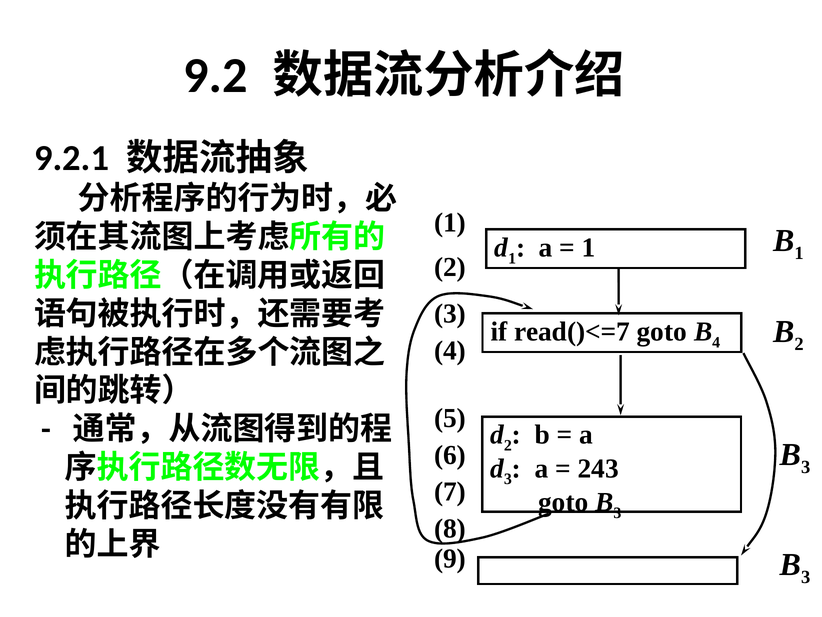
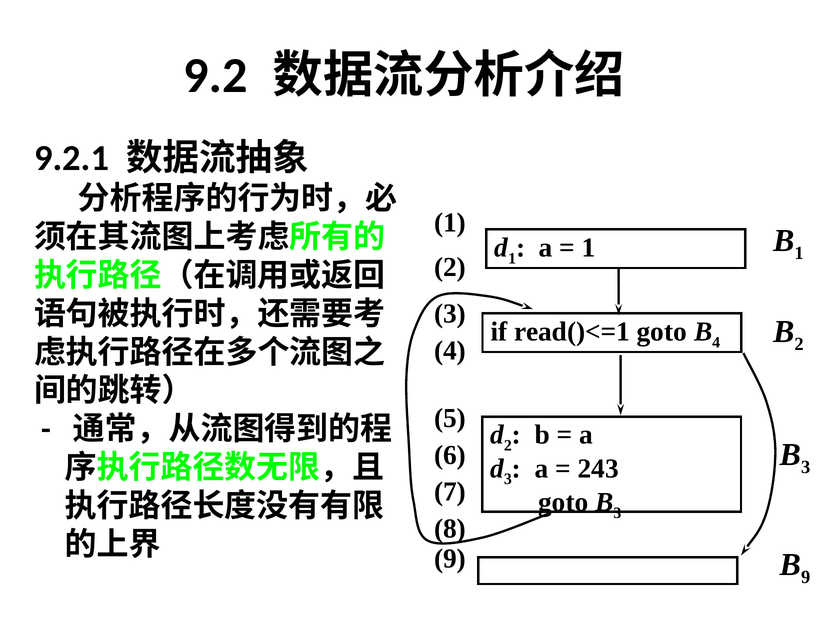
read()<=7: read()<=7 -> read()<=1
3 at (806, 577): 3 -> 9
